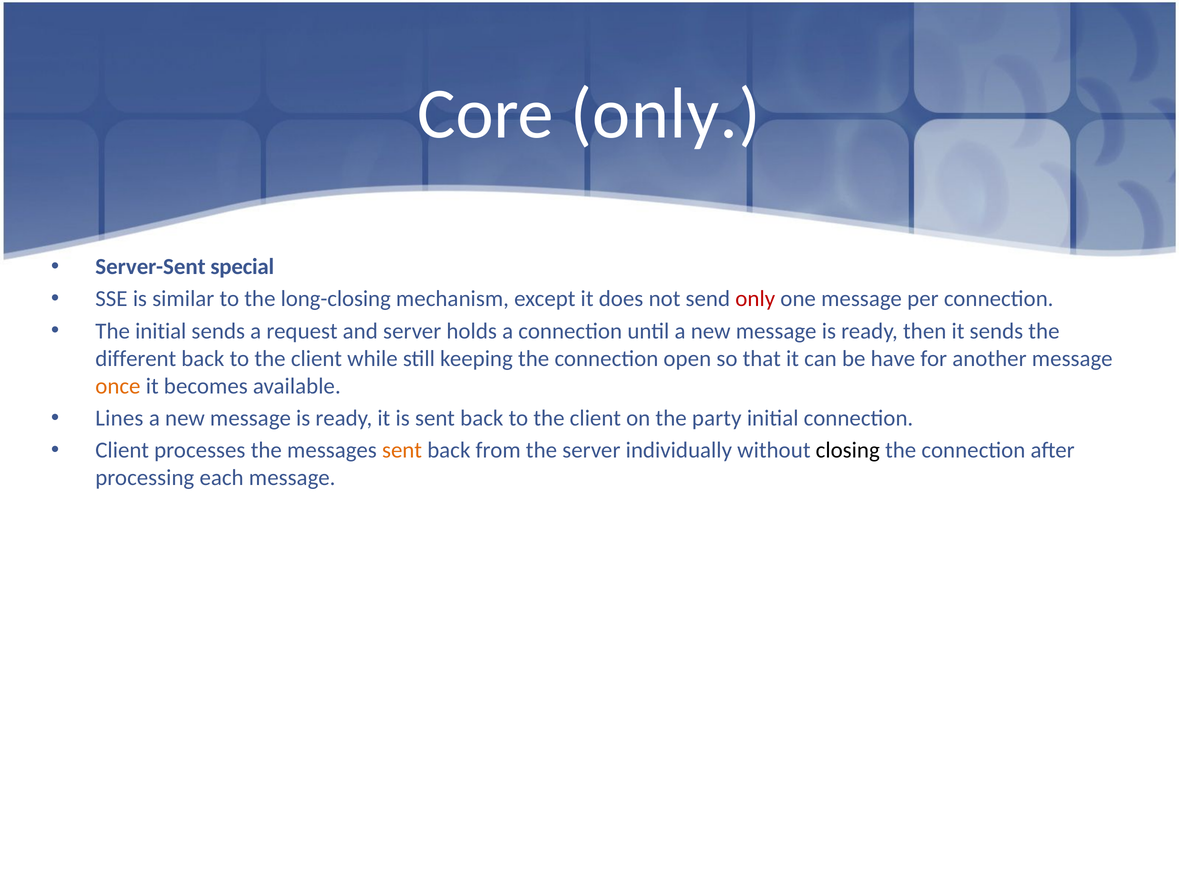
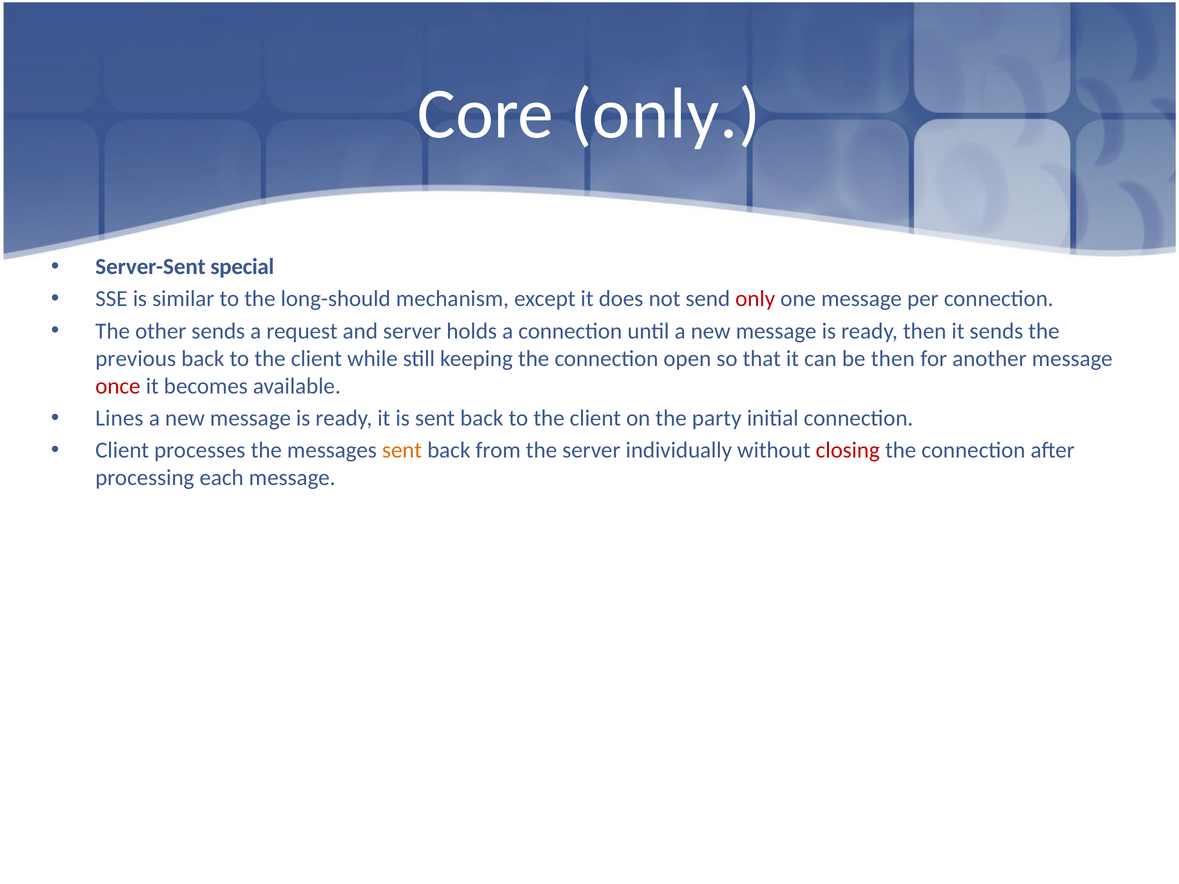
long-closing: long-closing -> long-should
The initial: initial -> other
different: different -> previous
be have: have -> then
once colour: orange -> red
closing colour: black -> red
